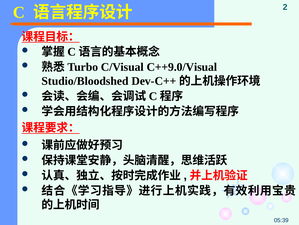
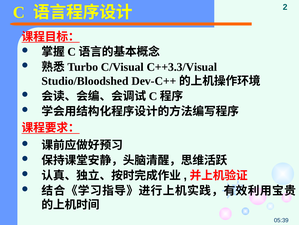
C++9.0/Visual: C++9.0/Visual -> C++3.3/Visual
